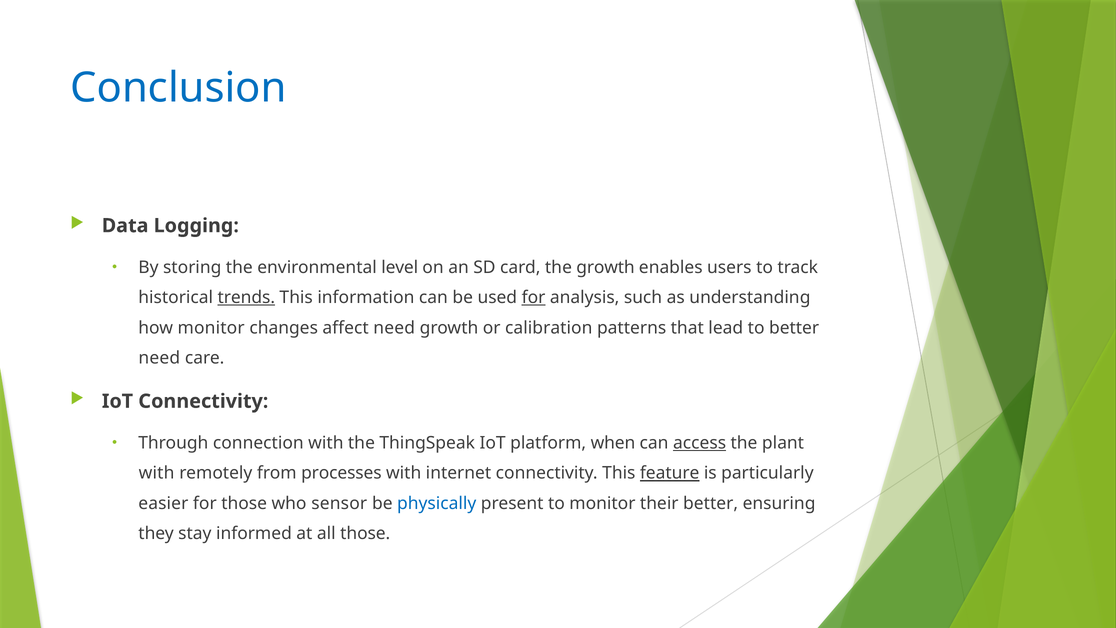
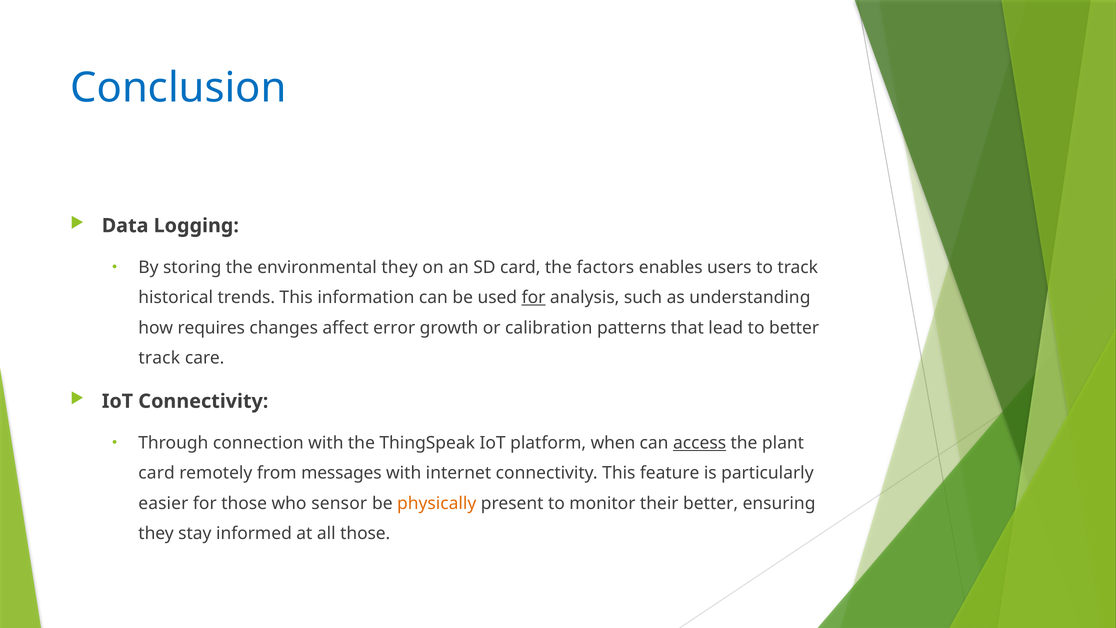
environmental level: level -> they
the growth: growth -> factors
trends underline: present -> none
how monitor: monitor -> requires
affect need: need -> error
need at (159, 358): need -> track
with at (157, 473): with -> card
processes: processes -> messages
feature underline: present -> none
physically colour: blue -> orange
